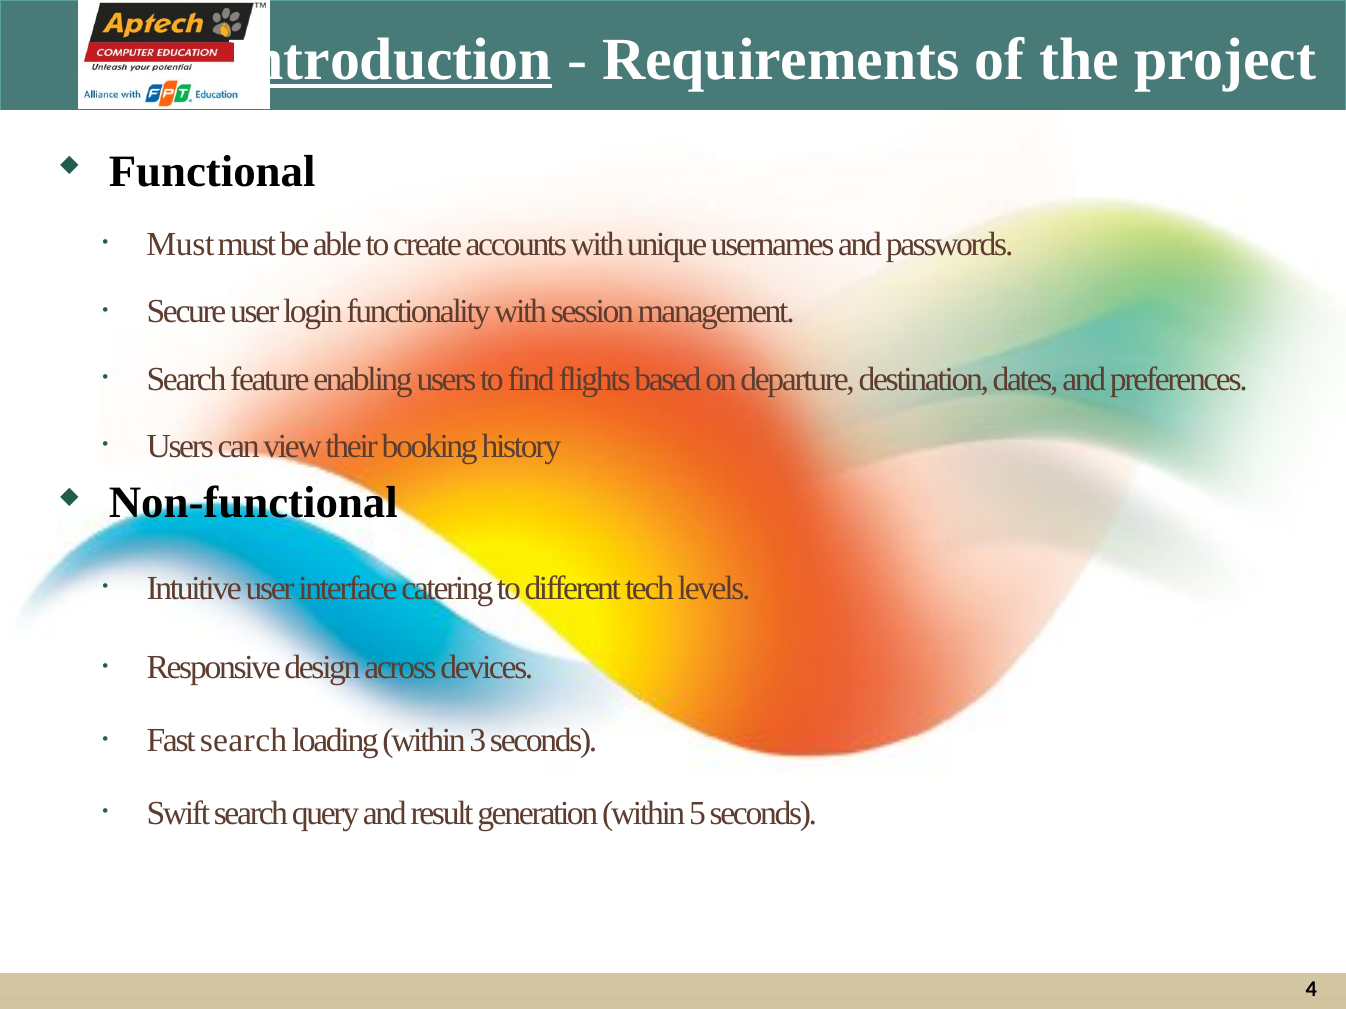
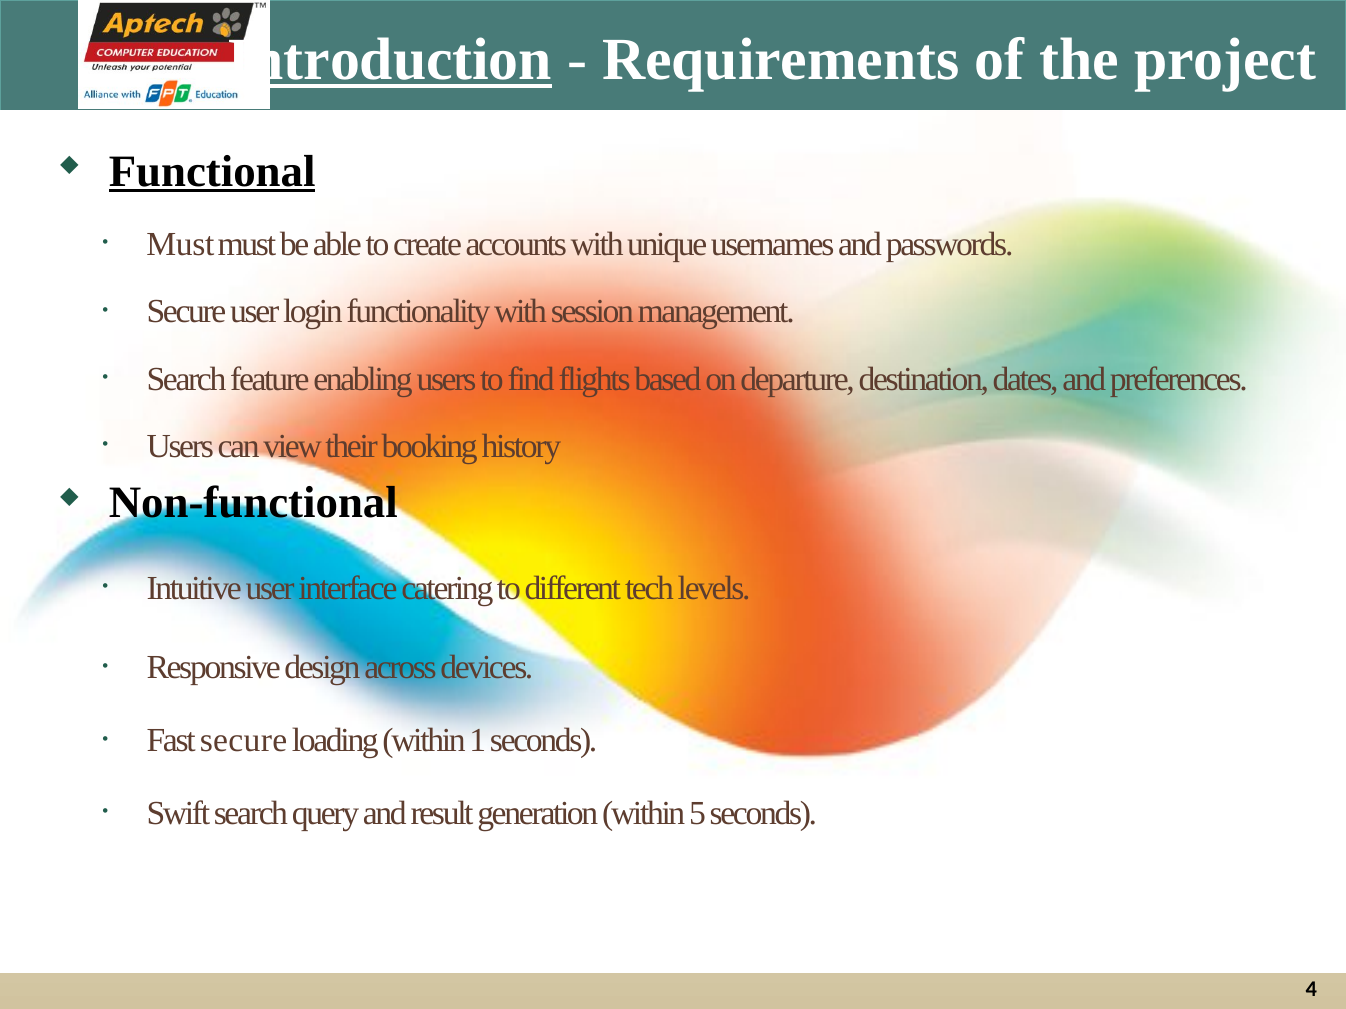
Functional underline: none -> present
Fast search: search -> secure
3: 3 -> 1
